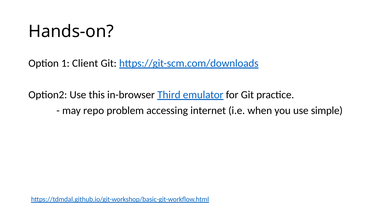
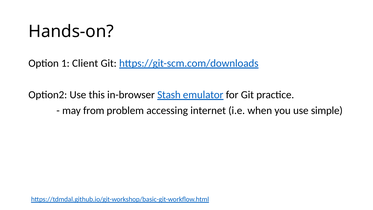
Third: Third -> Stash
repo: repo -> from
